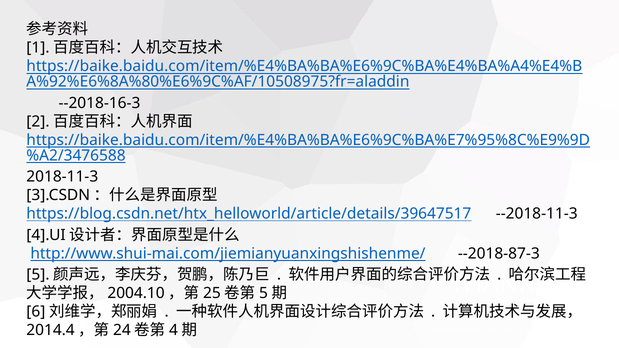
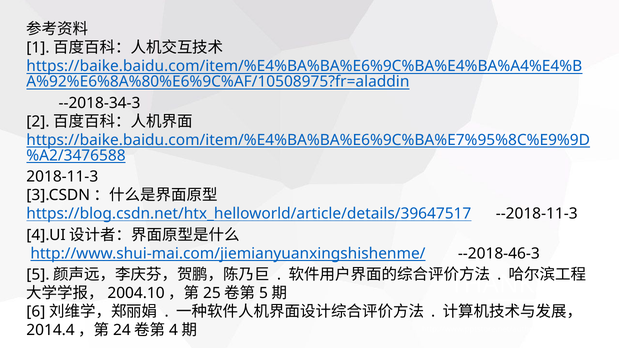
--2018-16-3: --2018-16-3 -> --2018-34-3
--2018-87-3: --2018-87-3 -> --2018-46-3
